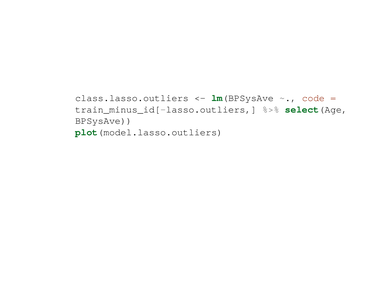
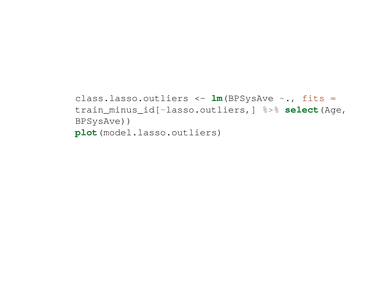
code: code -> fits
